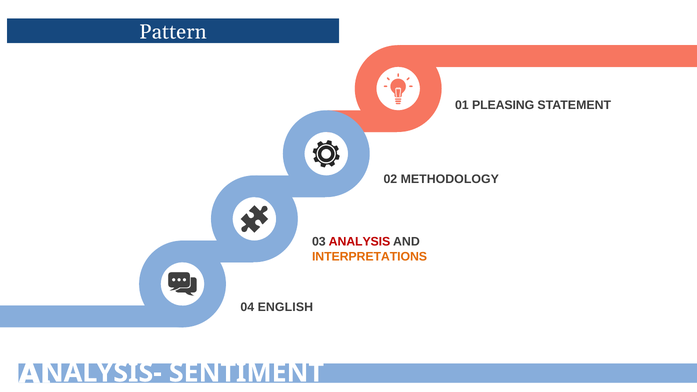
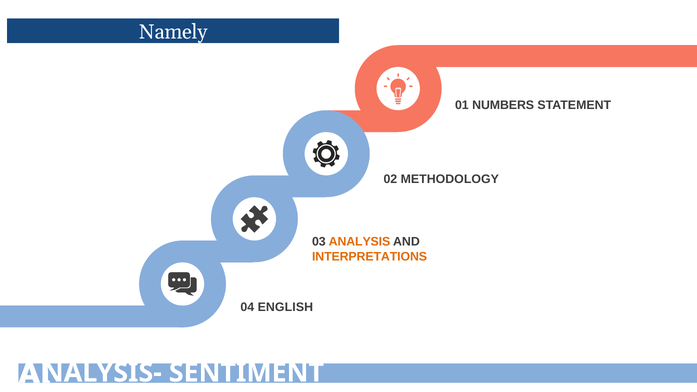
Pattern: Pattern -> Namely
PLEASING: PLEASING -> NUMBERS
ANALYSIS colour: red -> orange
